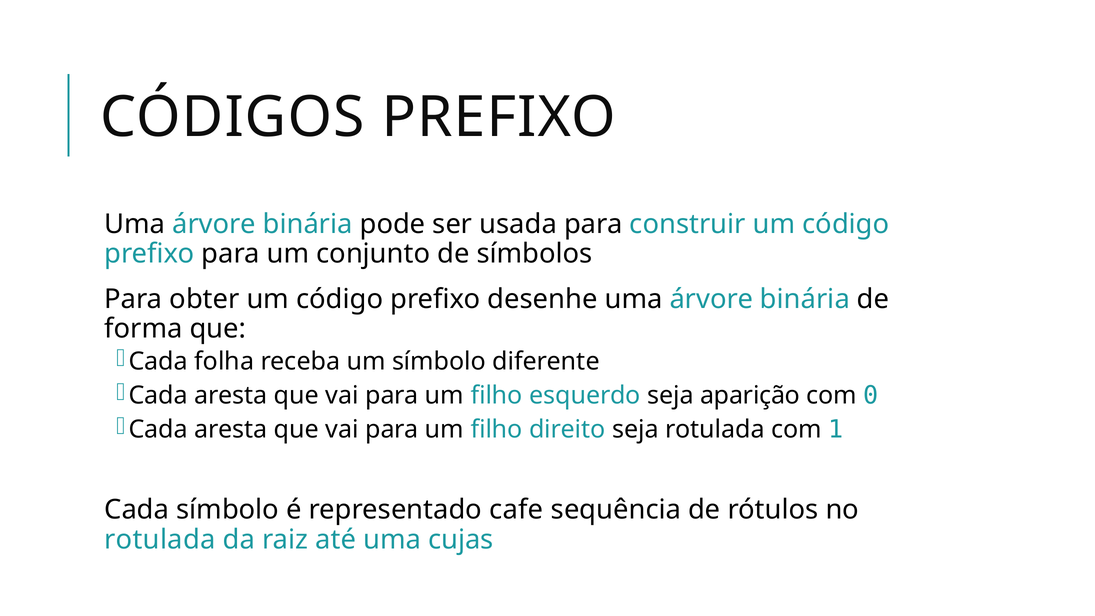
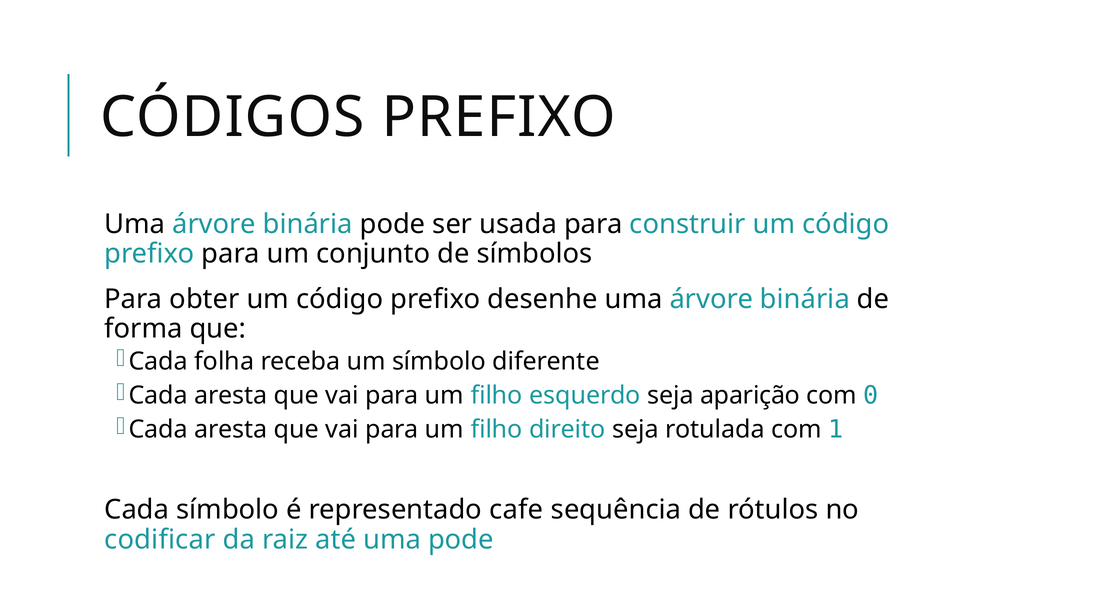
rotulada at (160, 539): rotulada -> codificar
uma cujas: cujas -> pode
